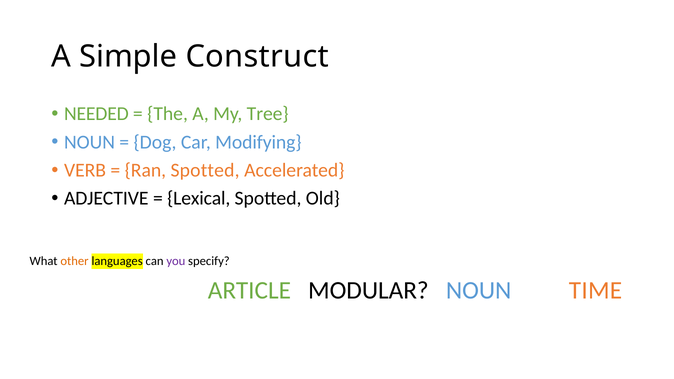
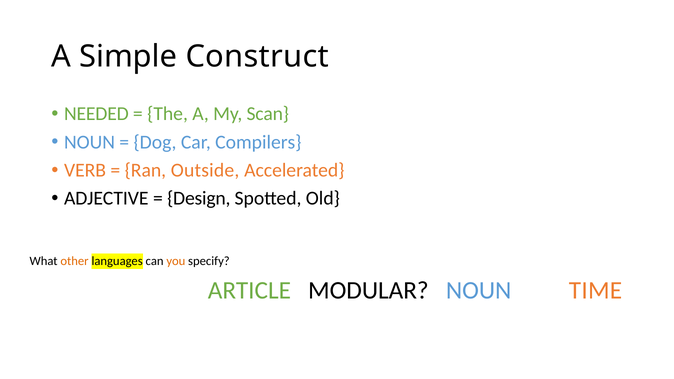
Tree: Tree -> Scan
Modifying: Modifying -> Compilers
Ran Spotted: Spotted -> Outside
Lexical: Lexical -> Design
you colour: purple -> orange
